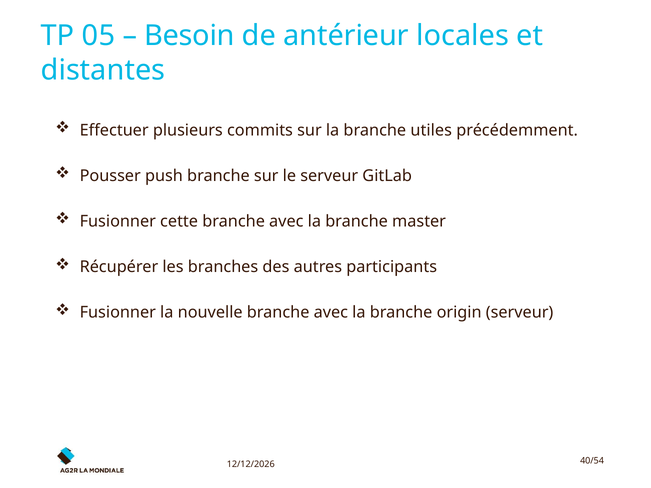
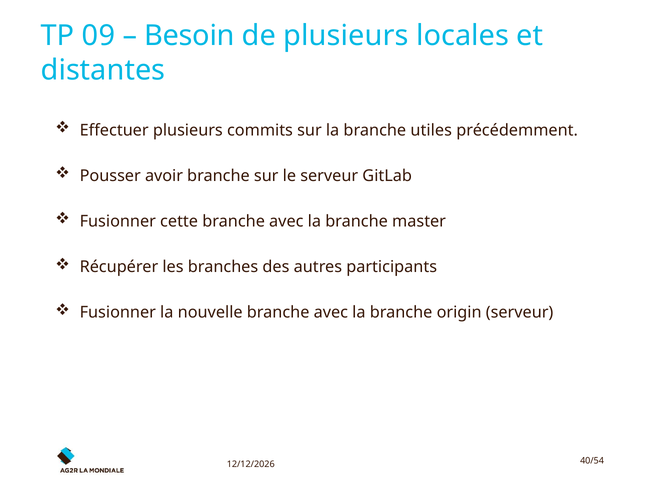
05: 05 -> 09
de antérieur: antérieur -> plusieurs
push: push -> avoir
